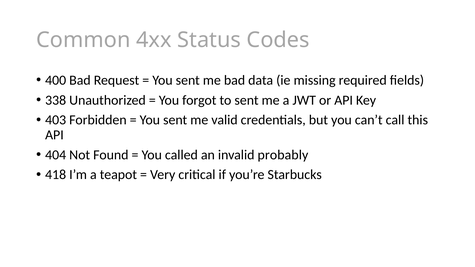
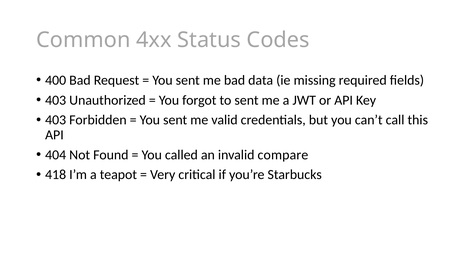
338 at (56, 100): 338 -> 403
probably: probably -> compare
